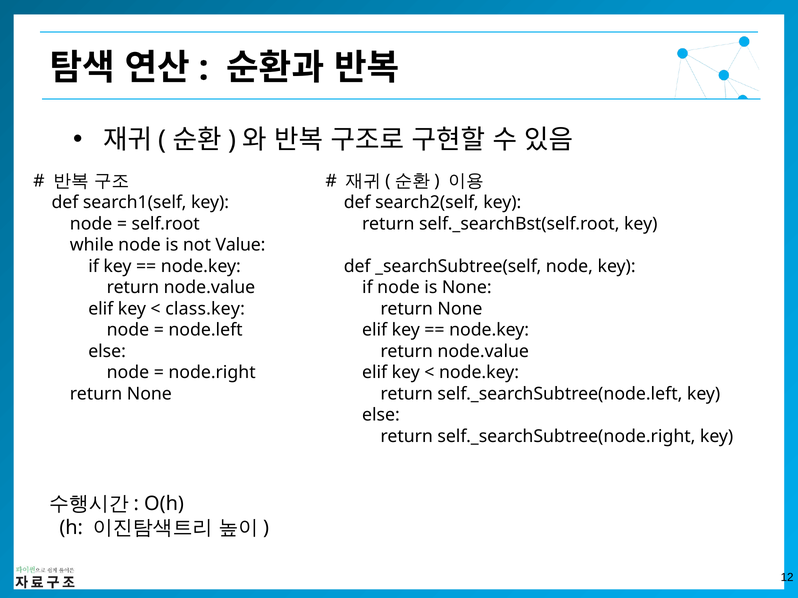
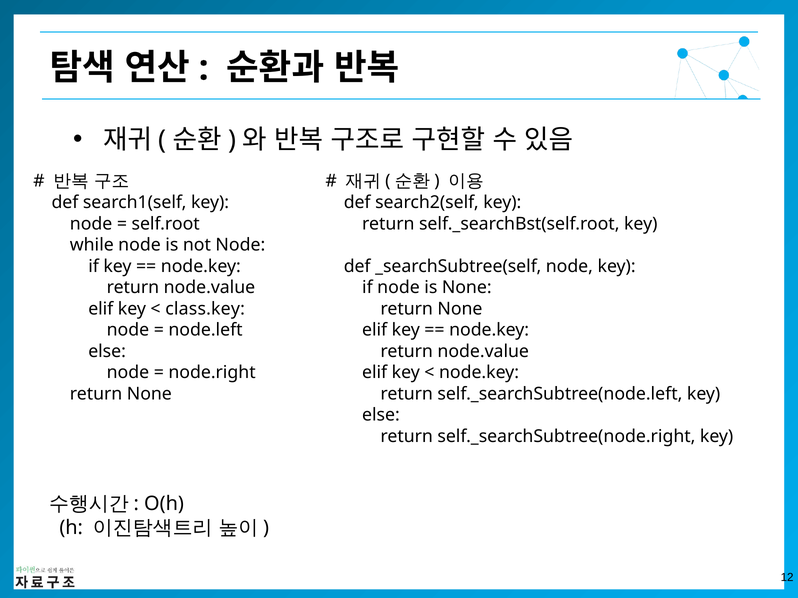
not Value: Value -> Node
